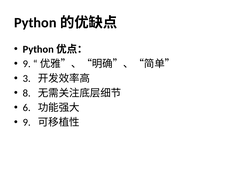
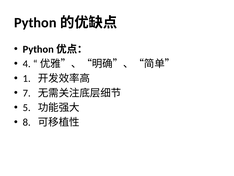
9 at (27, 64): 9 -> 4
3: 3 -> 1
8: 8 -> 7
6: 6 -> 5
9 at (27, 122): 9 -> 8
